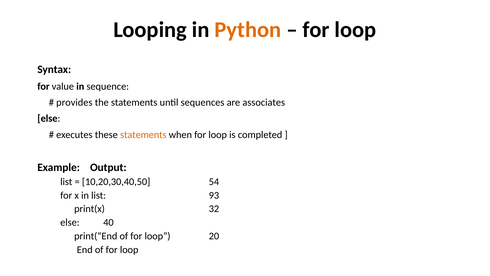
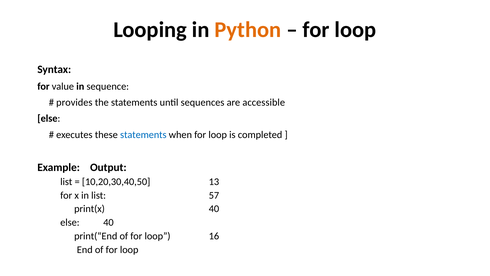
associates: associates -> accessible
statements at (143, 135) colour: orange -> blue
54: 54 -> 13
93: 93 -> 57
print(x 32: 32 -> 40
20: 20 -> 16
